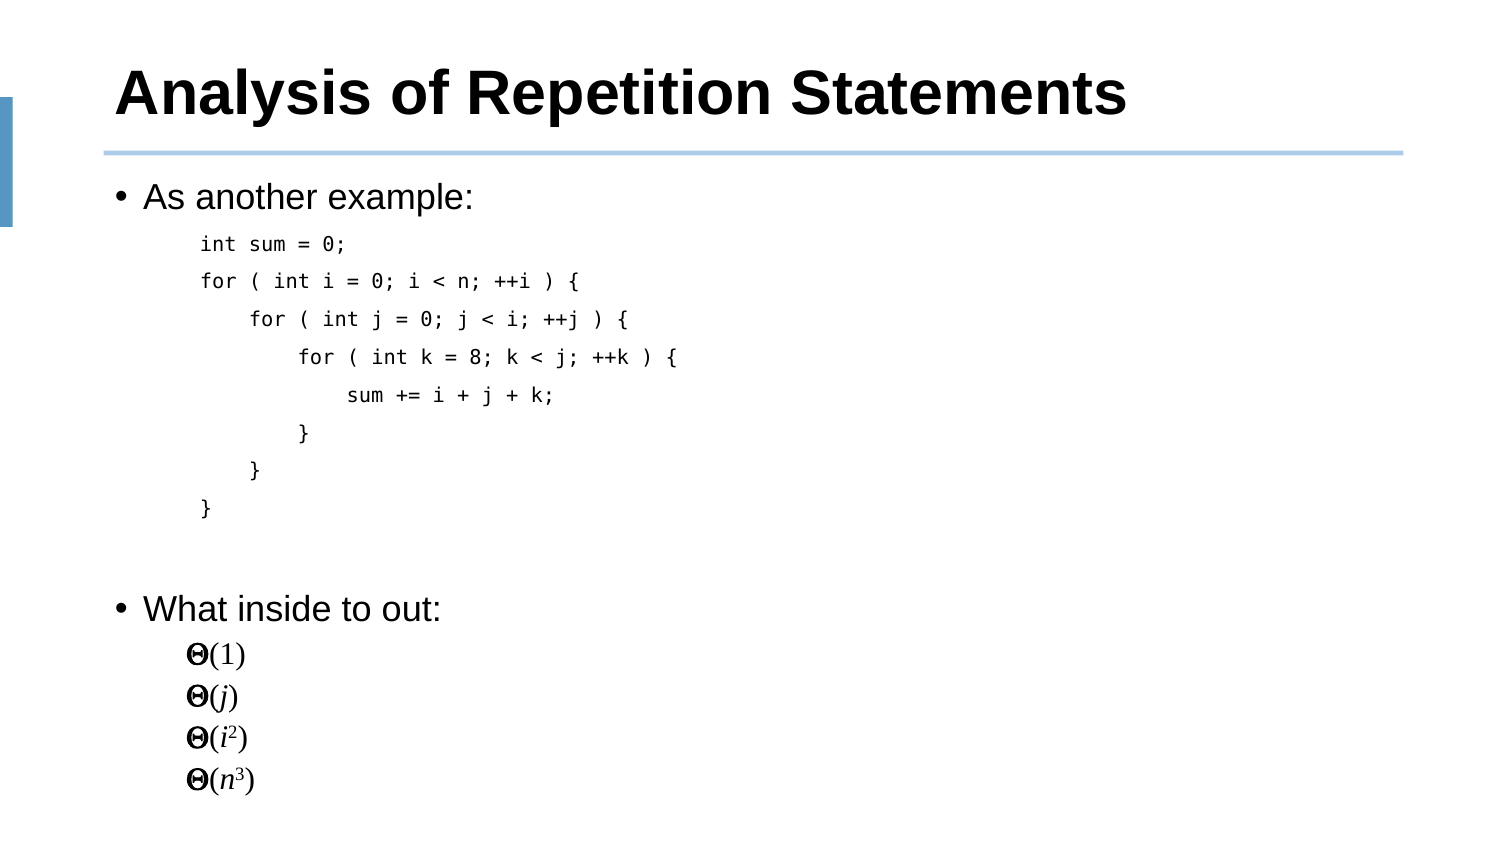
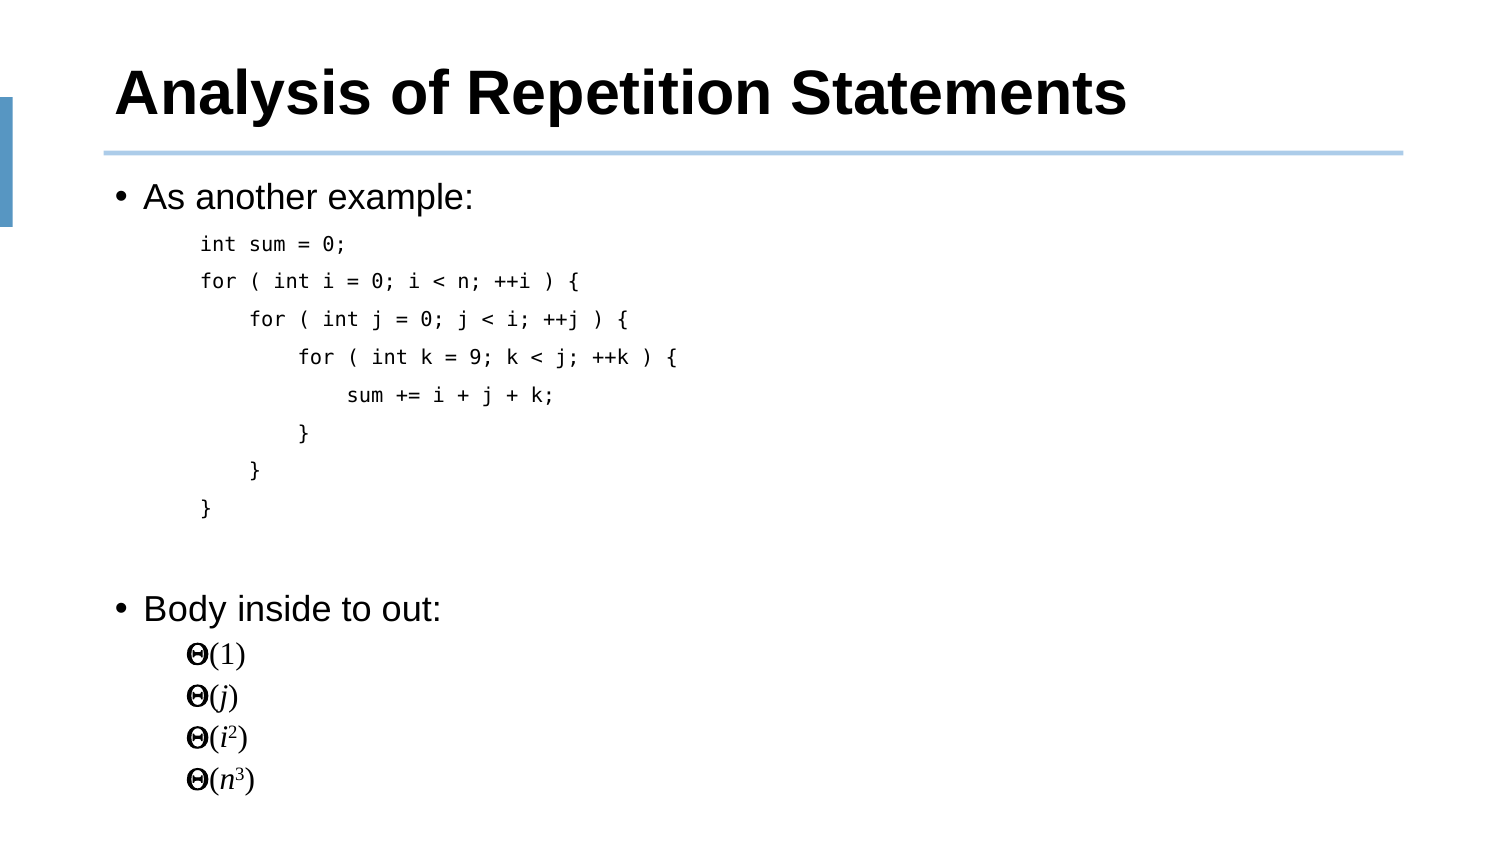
8: 8 -> 9
What: What -> Body
